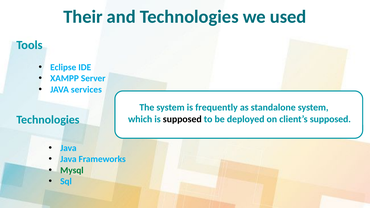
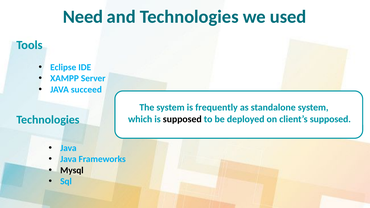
Their: Their -> Need
services: services -> succeed
Mysql colour: green -> black
